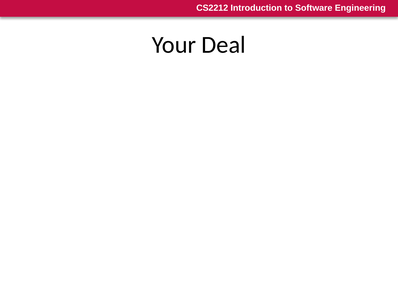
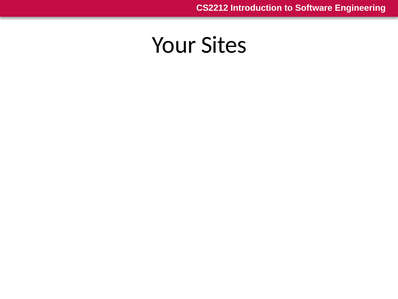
Your Deal: Deal -> Sites
